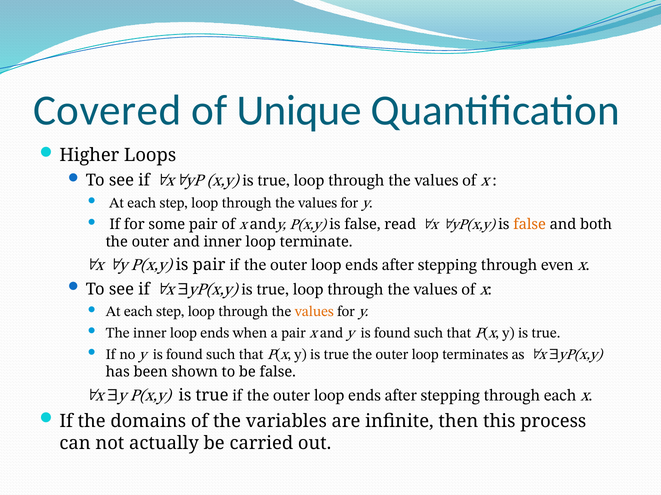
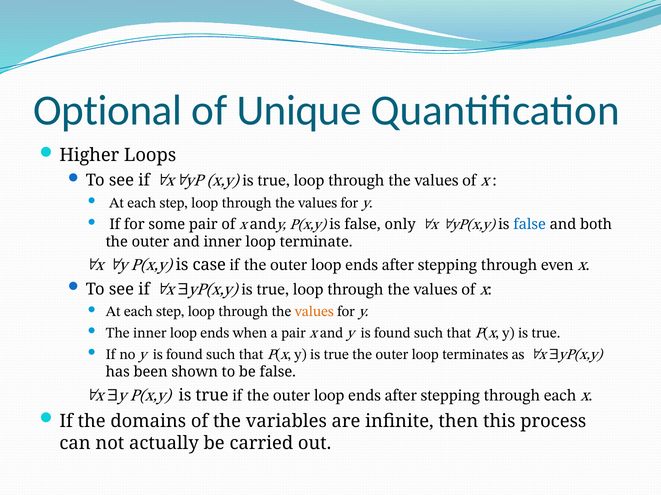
Covered: Covered -> Optional
read: read -> only
false at (530, 225) colour: orange -> blue
is pair: pair -> case
